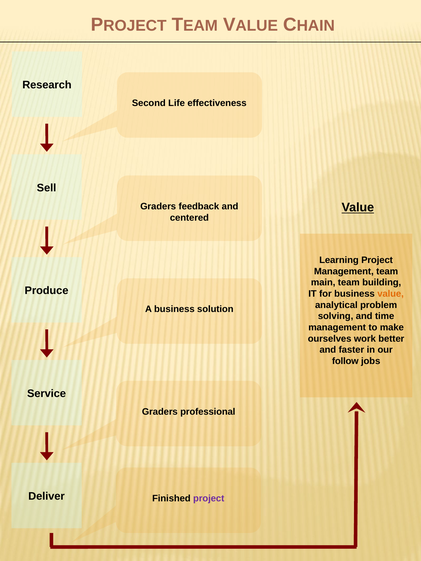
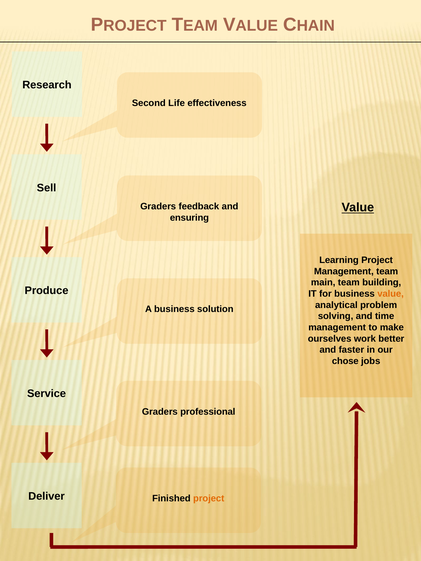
centered: centered -> ensuring
follow: follow -> chose
project at (209, 499) colour: purple -> orange
